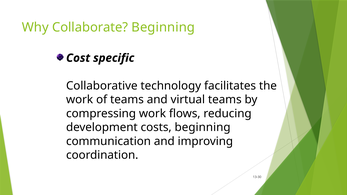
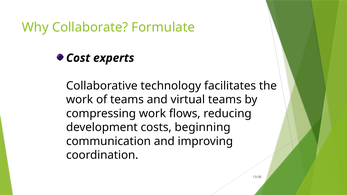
Collaborate Beginning: Beginning -> Formulate
specific: specific -> experts
